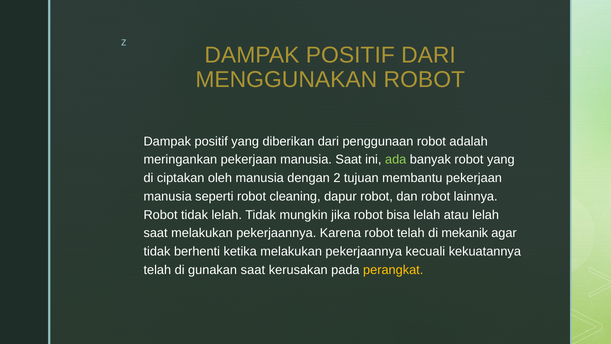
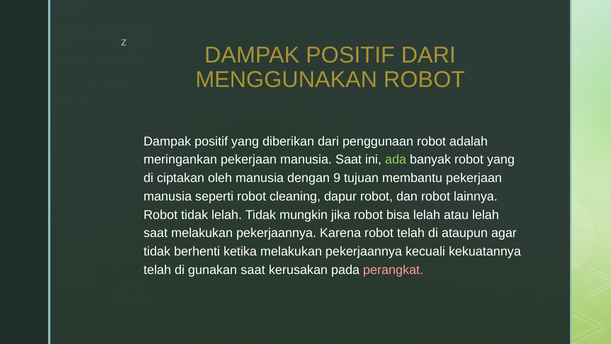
2: 2 -> 9
mekanik: mekanik -> ataupun
perangkat colour: yellow -> pink
